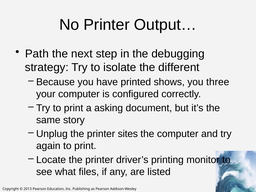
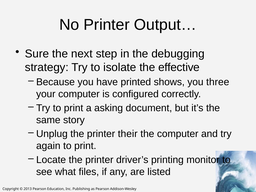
Path: Path -> Sure
different: different -> effective
sites: sites -> their
